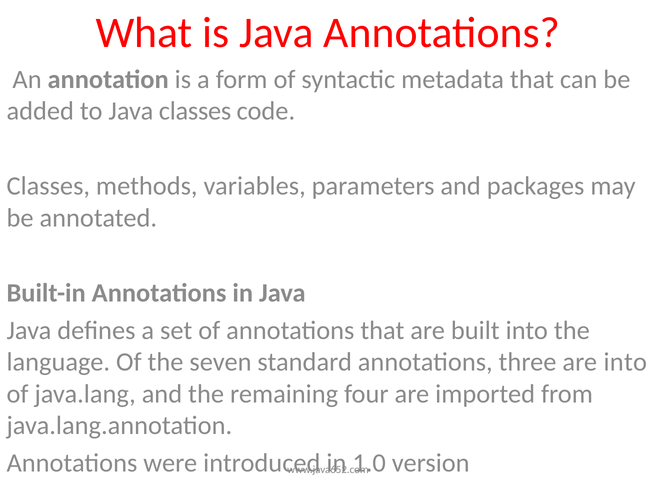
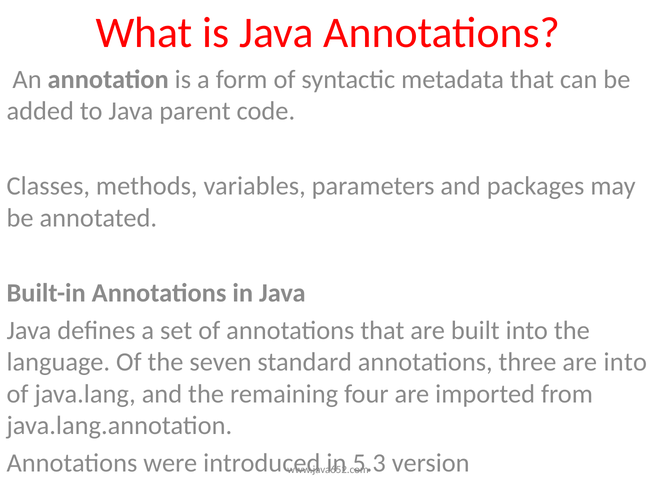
Java classes: classes -> parent
1.0: 1.0 -> 5.3
